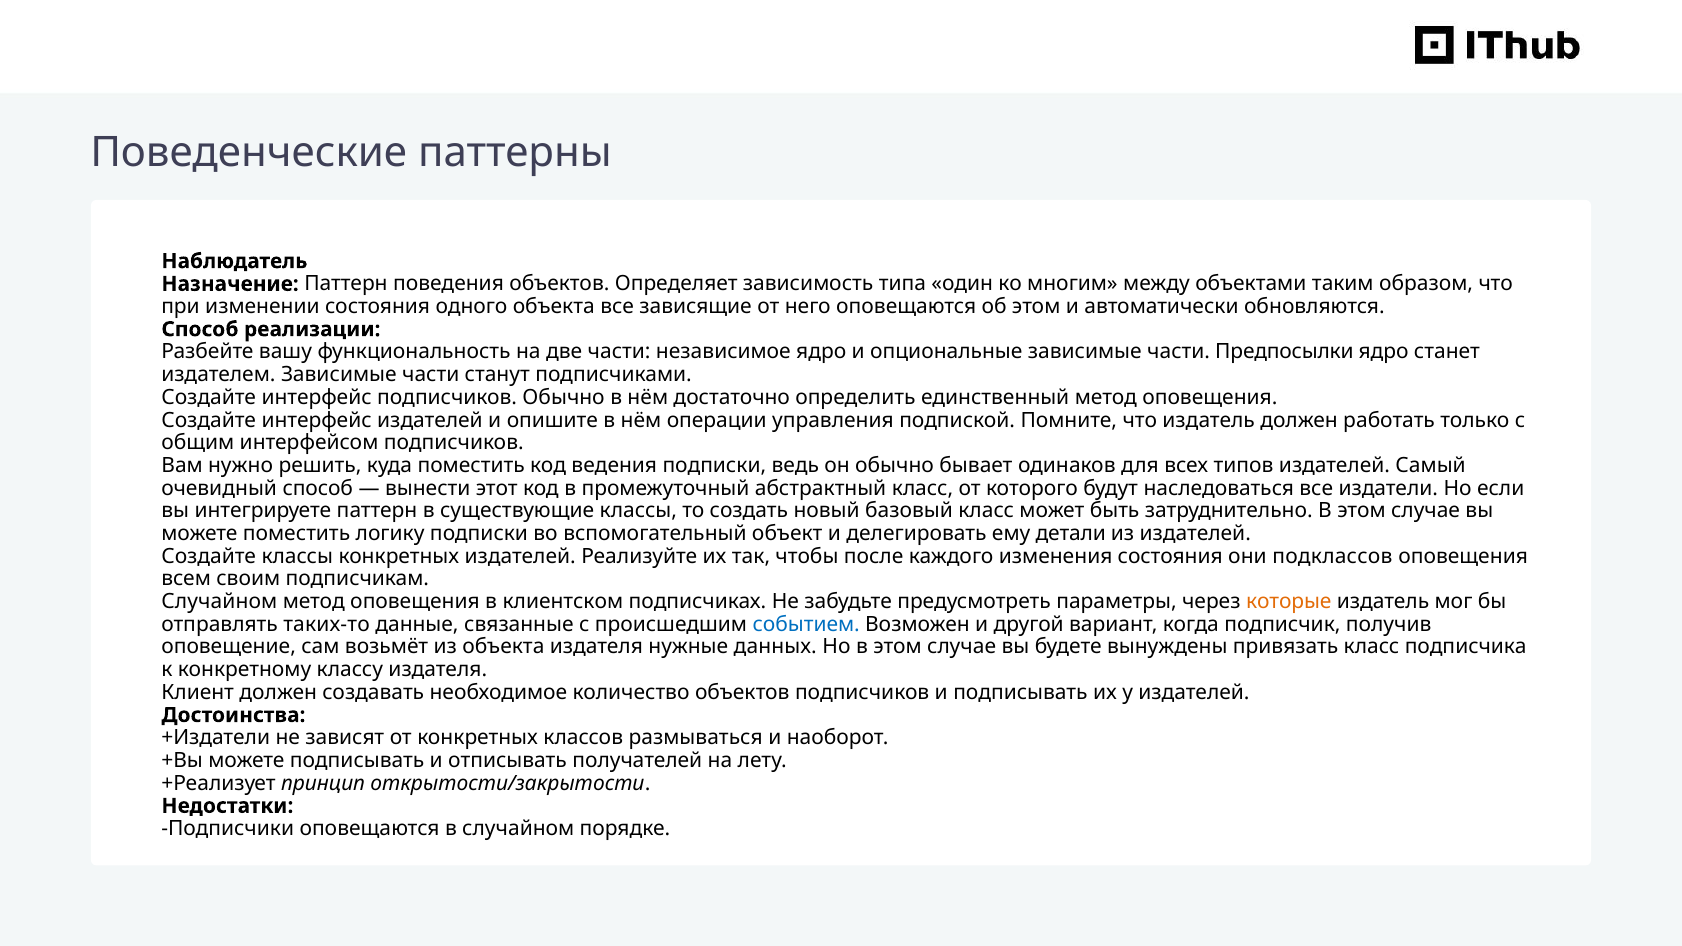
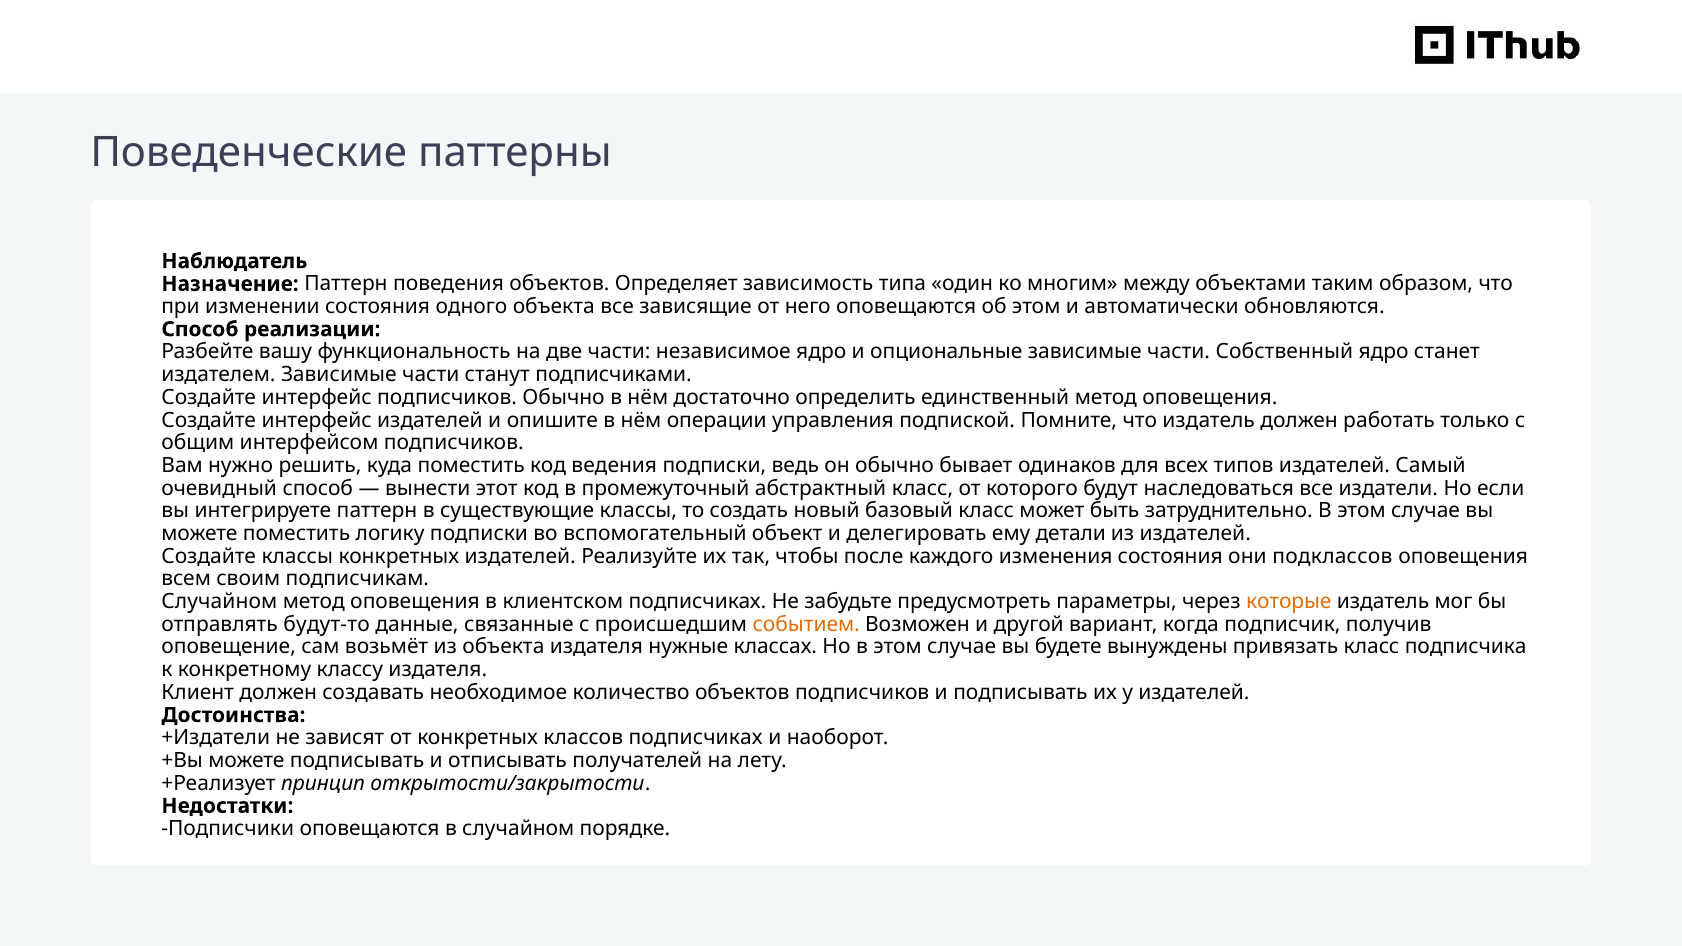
Предпосылки: Предпосылки -> Собственный
таких-то: таких-то -> будут-то
событием colour: blue -> orange
данных: данных -> классах
классов размываться: размываться -> подписчиках
